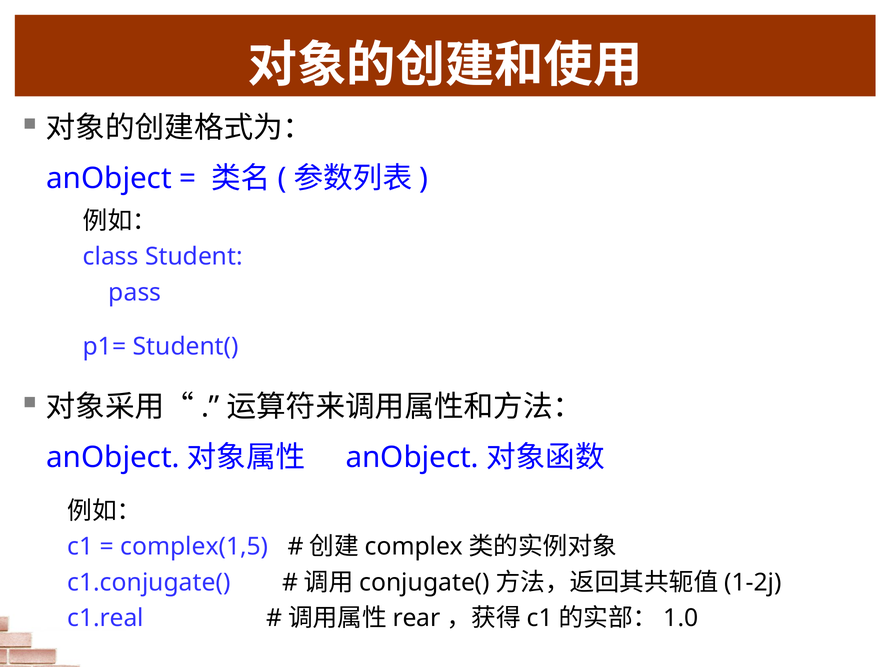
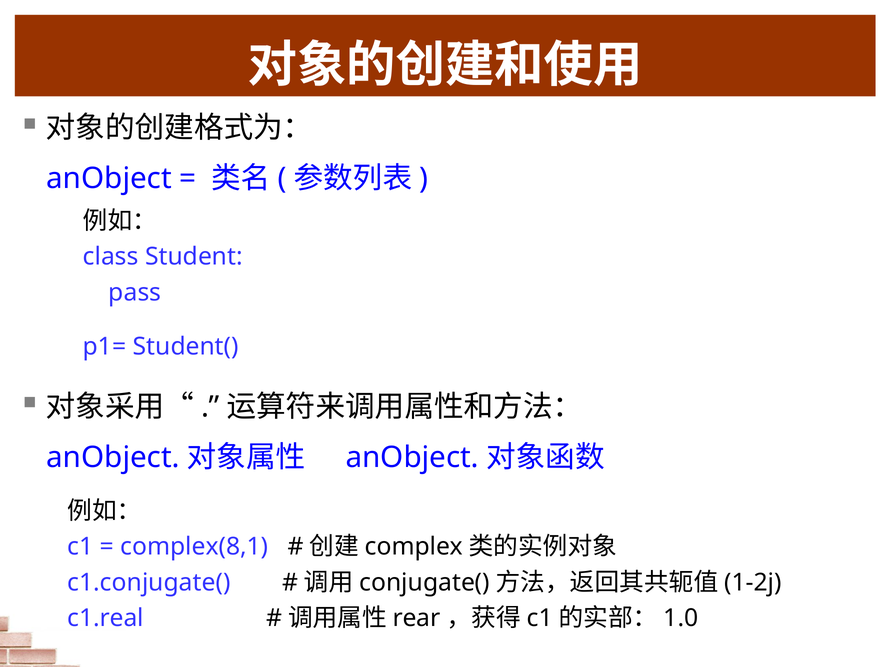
complex(1,5: complex(1,5 -> complex(8,1
